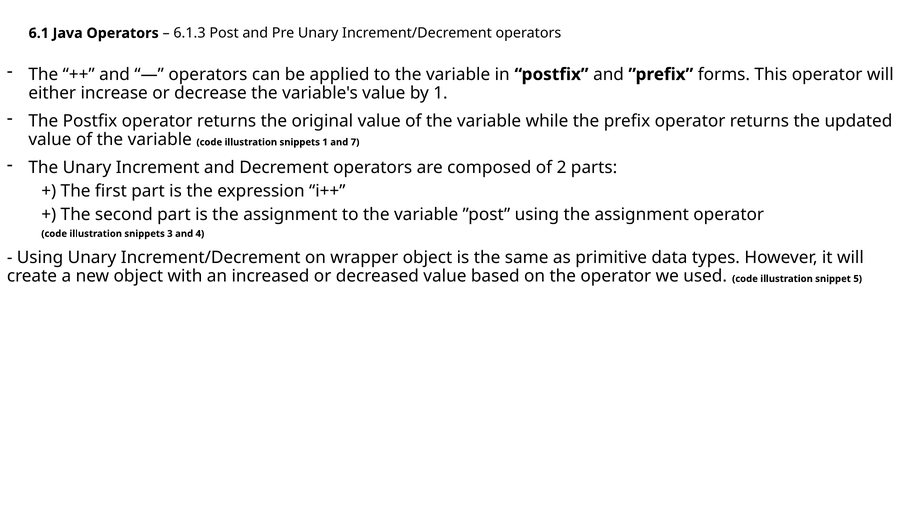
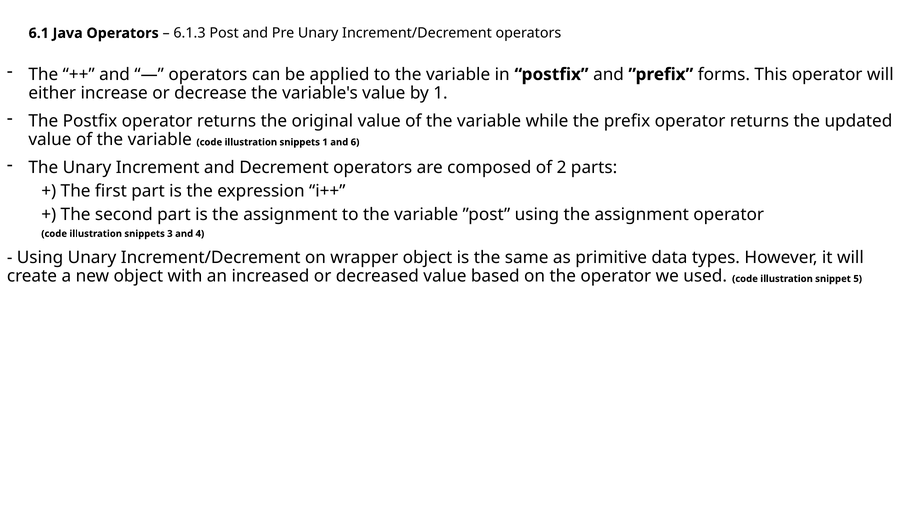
7: 7 -> 6
